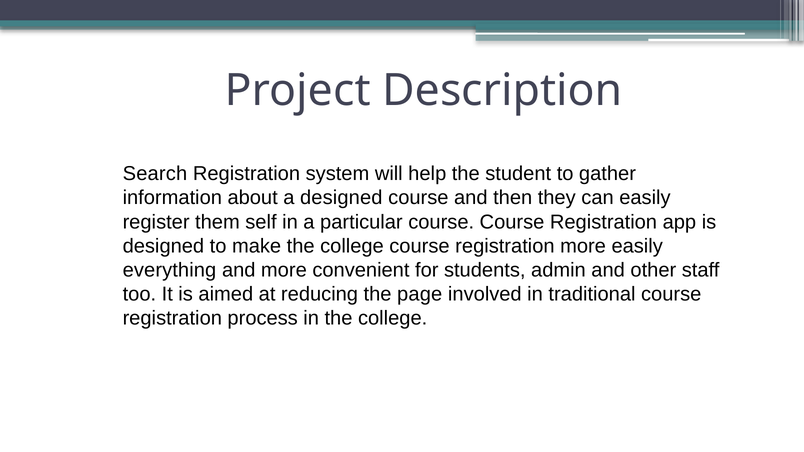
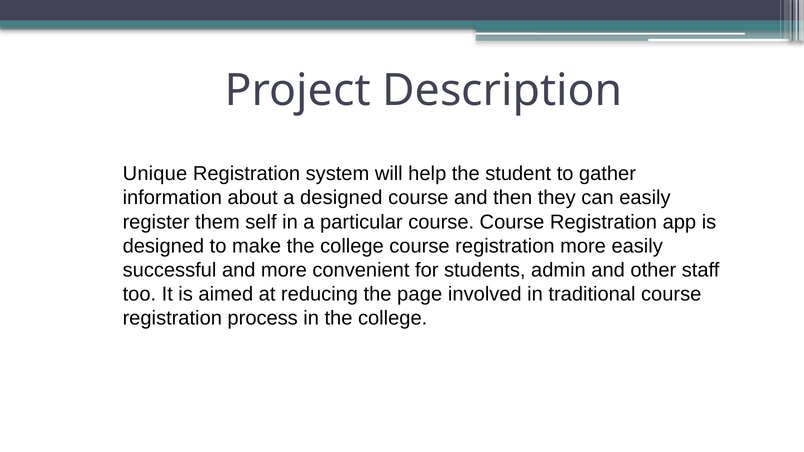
Search: Search -> Unique
everything: everything -> successful
